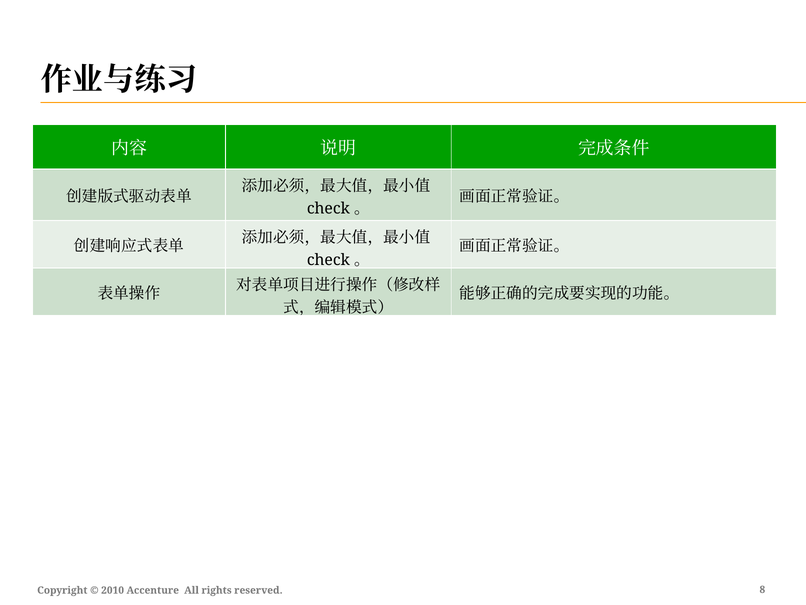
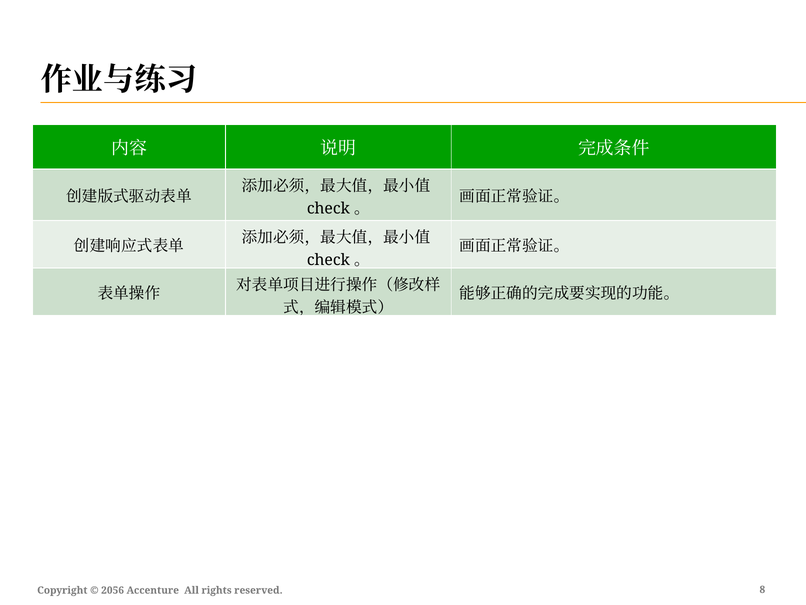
2010: 2010 -> 2056
